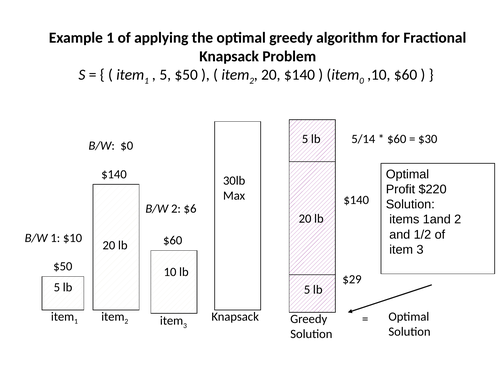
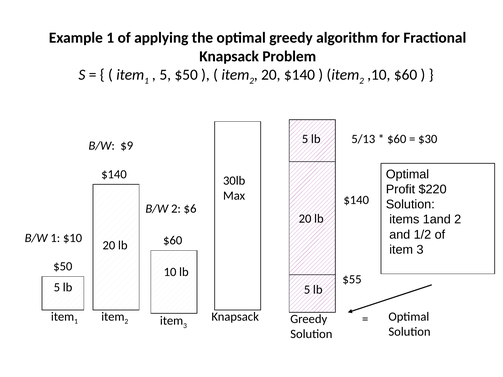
0 at (362, 81): 0 -> 2
5/14: 5/14 -> 5/13
$0: $0 -> $9
$29: $29 -> $55
